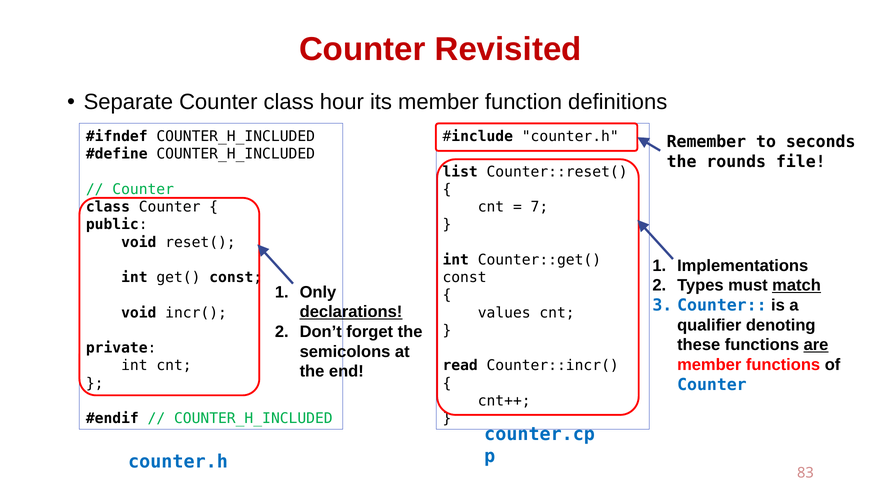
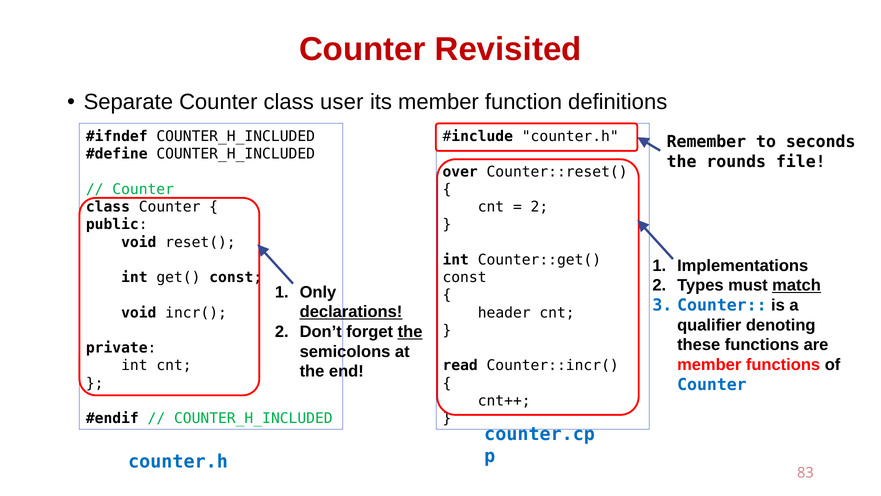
hour: hour -> user
list: list -> over
7 at (539, 207): 7 -> 2
values: values -> header
the at (410, 332) underline: none -> present
are underline: present -> none
